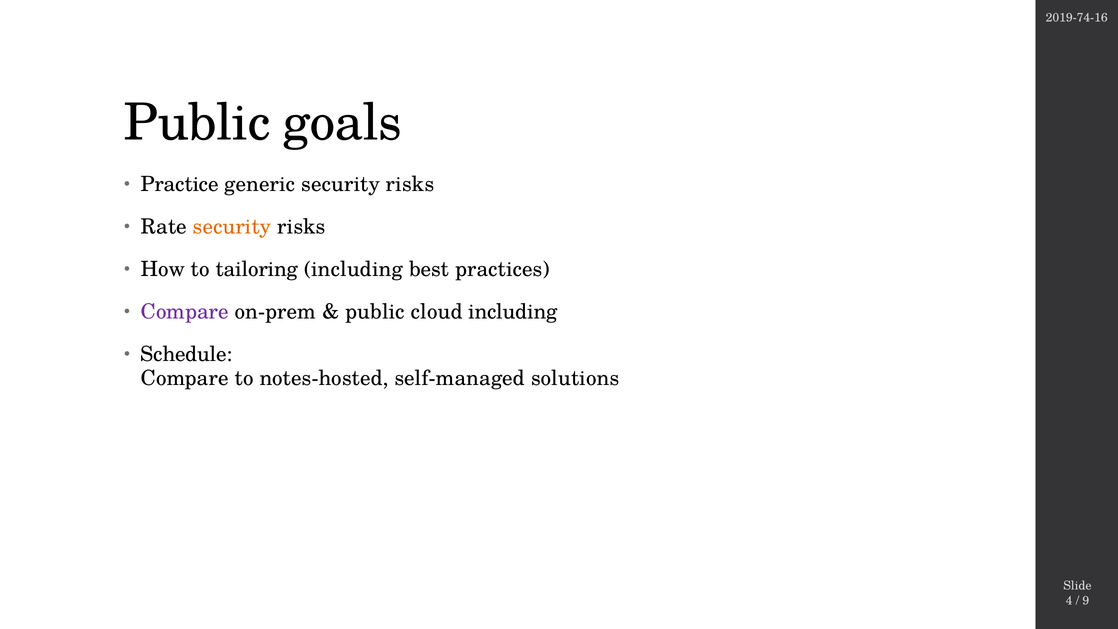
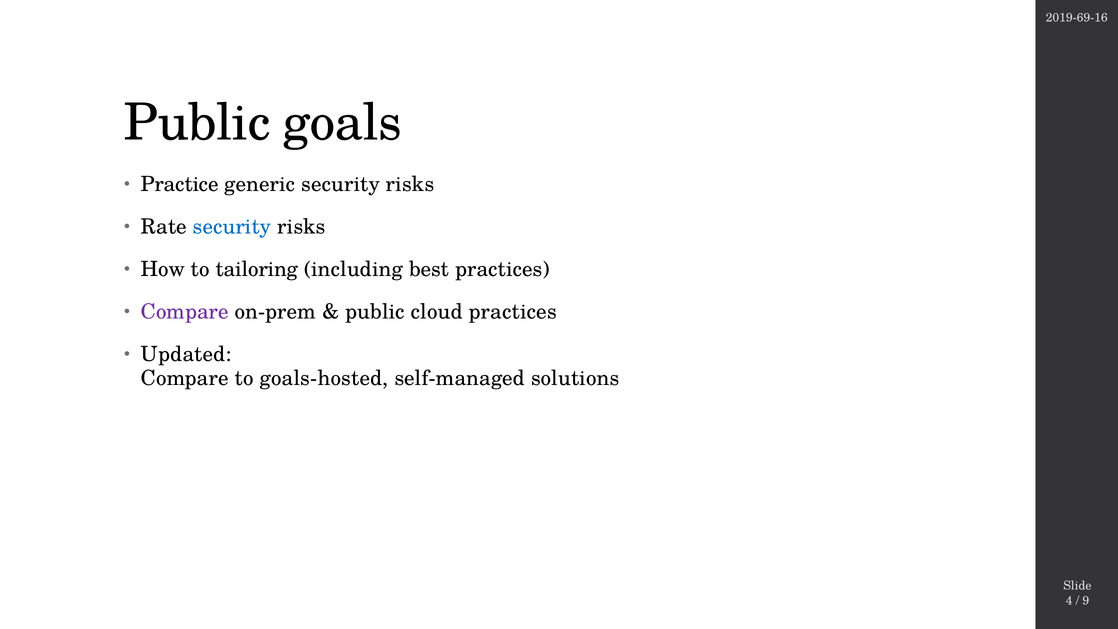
2019-74-16: 2019-74-16 -> 2019-69-16
security at (232, 227) colour: orange -> blue
cloud including: including -> practices
Schedule: Schedule -> Updated
notes-hosted: notes-hosted -> goals-hosted
